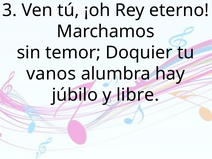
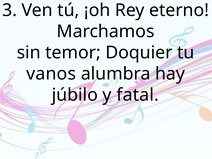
libre: libre -> fatal
